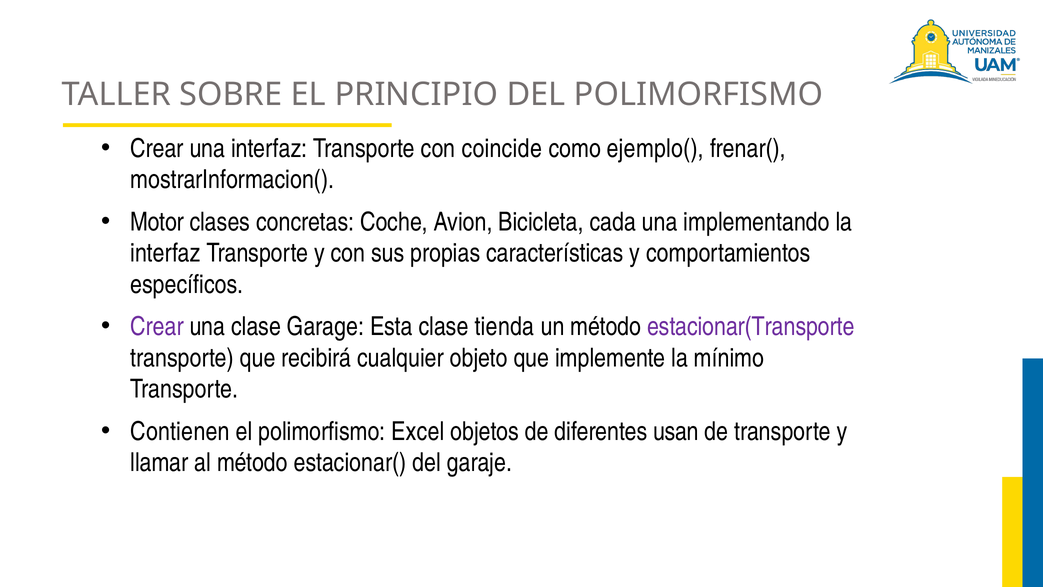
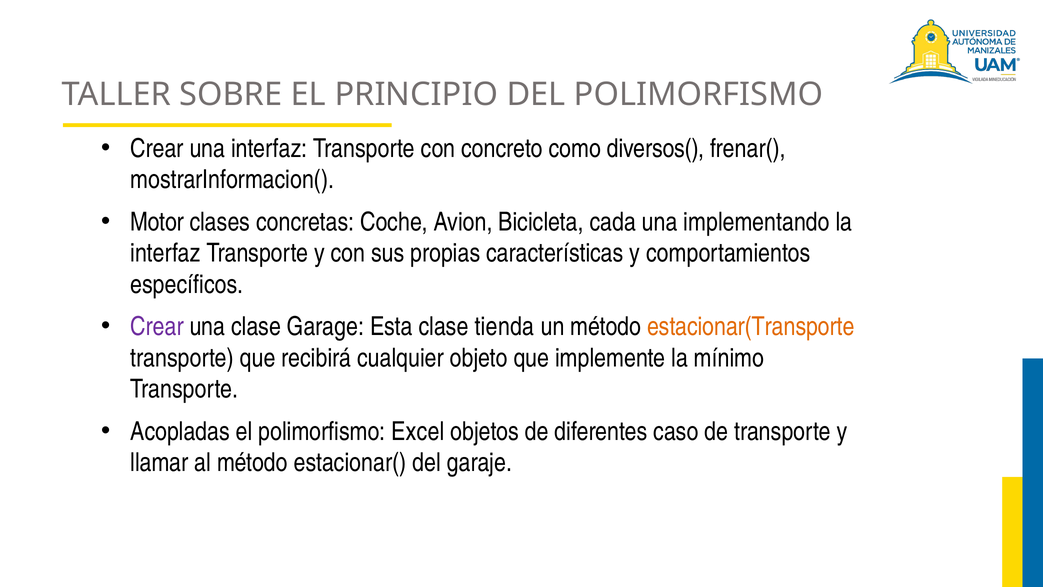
coincide: coincide -> concreto
ejemplo(: ejemplo( -> diversos(
estacionar(Transporte colour: purple -> orange
Contienen: Contienen -> Acopladas
usan: usan -> caso
